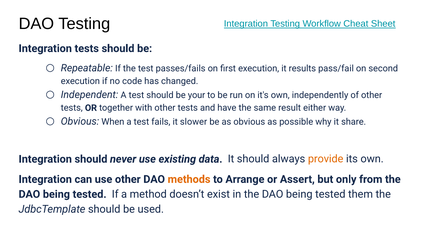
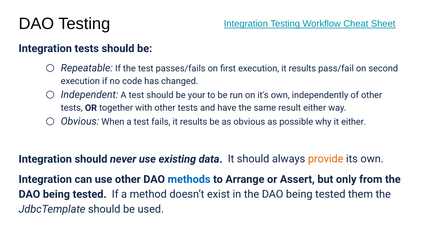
fails it slower: slower -> results
it share: share -> either
methods colour: orange -> blue
